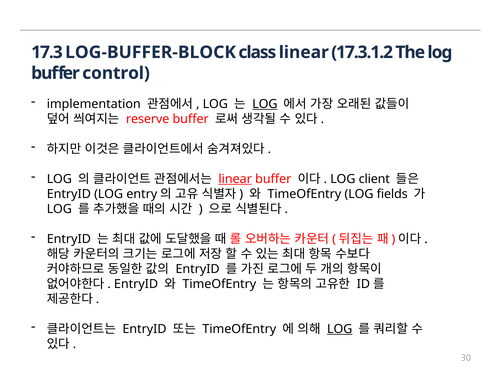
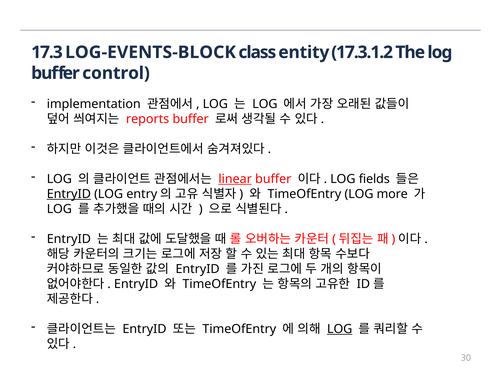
LOG-BUFFER-BLOCK: LOG-BUFFER-BLOCK -> LOG-EVENTS-BLOCK
class linear: linear -> entity
LOG at (265, 104) underline: present -> none
reserve: reserve -> reports
client: client -> fields
EntryID at (69, 194) underline: none -> present
fields: fields -> more
